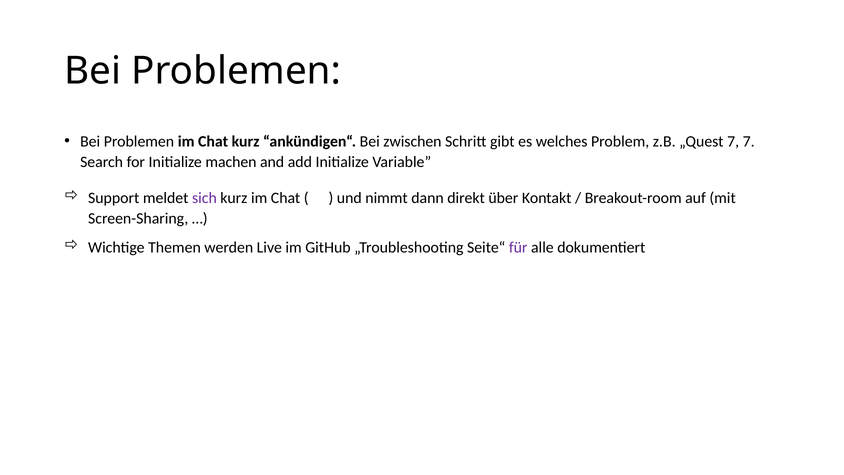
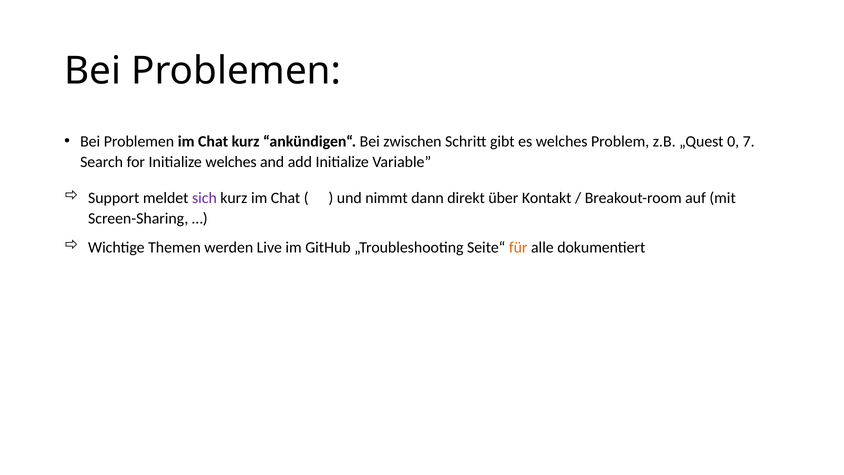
„Quest 7: 7 -> 0
Initialize machen: machen -> welches
für colour: purple -> orange
